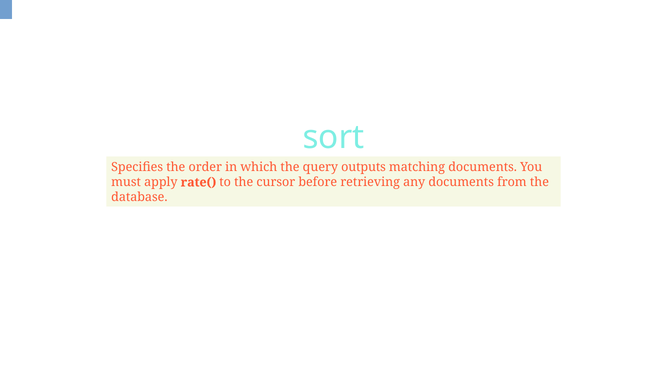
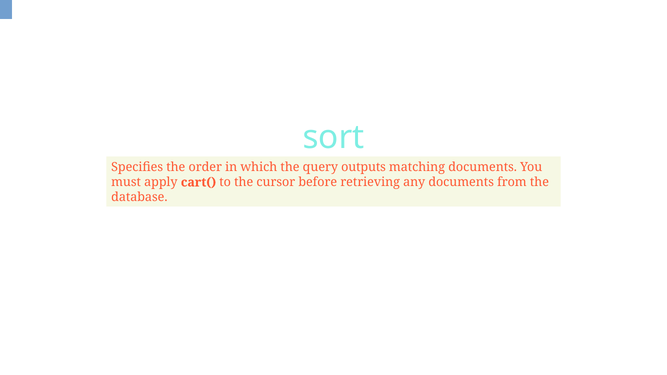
rate(: rate( -> cart(
